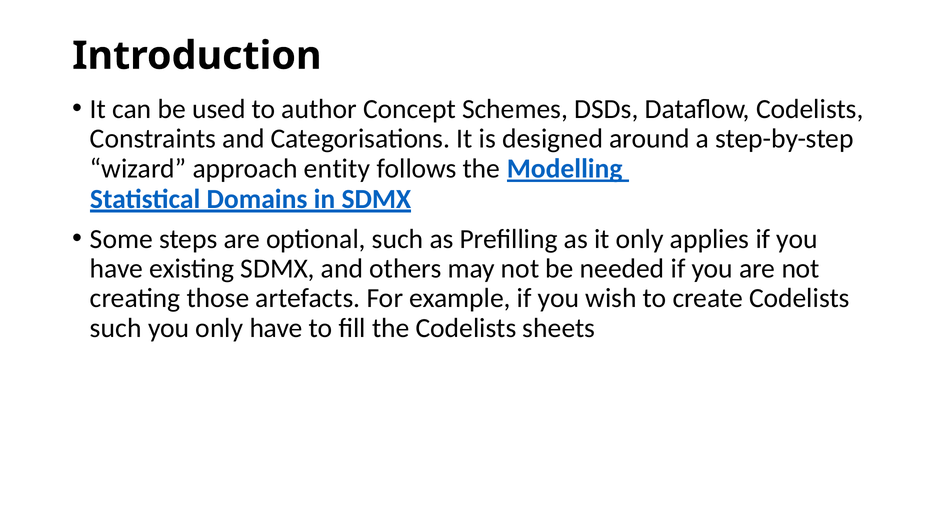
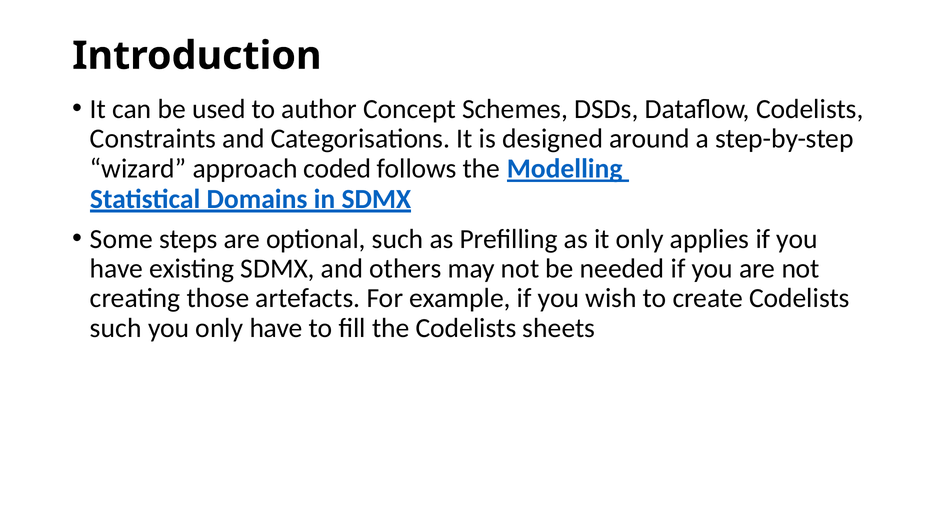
entity: entity -> coded
